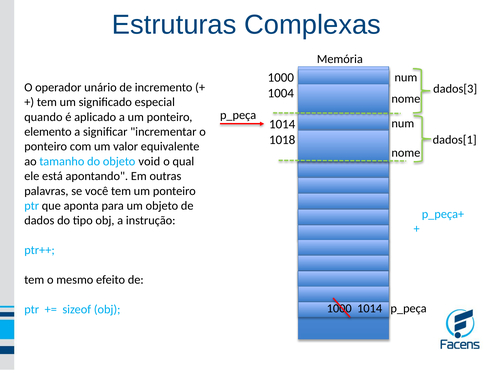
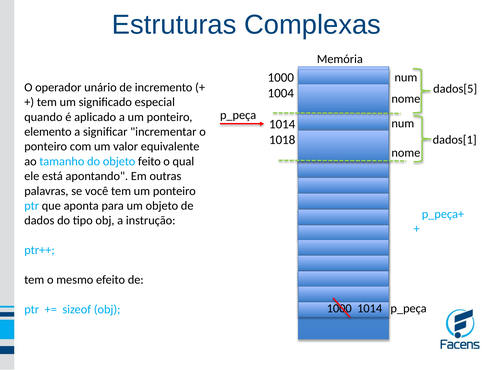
dados[3: dados[3 -> dados[5
void: void -> feito
